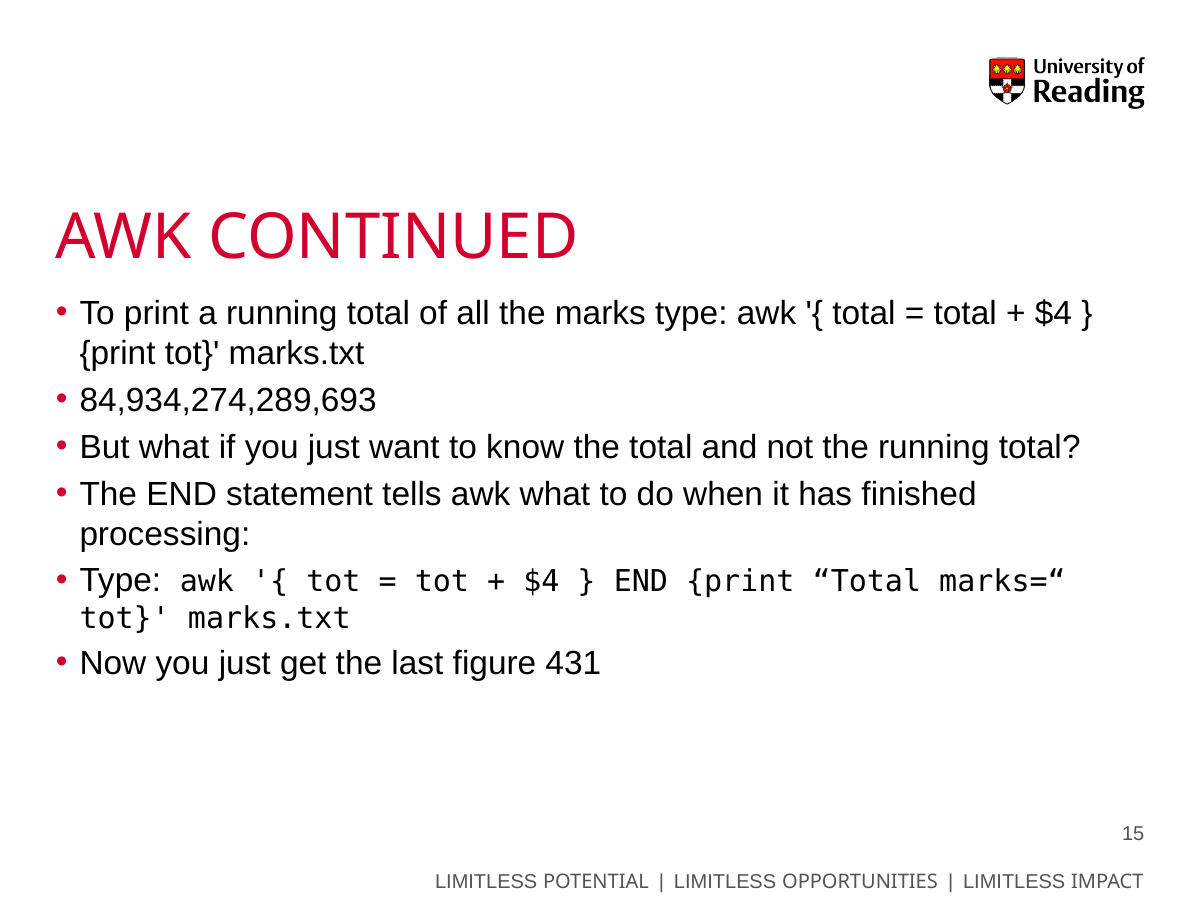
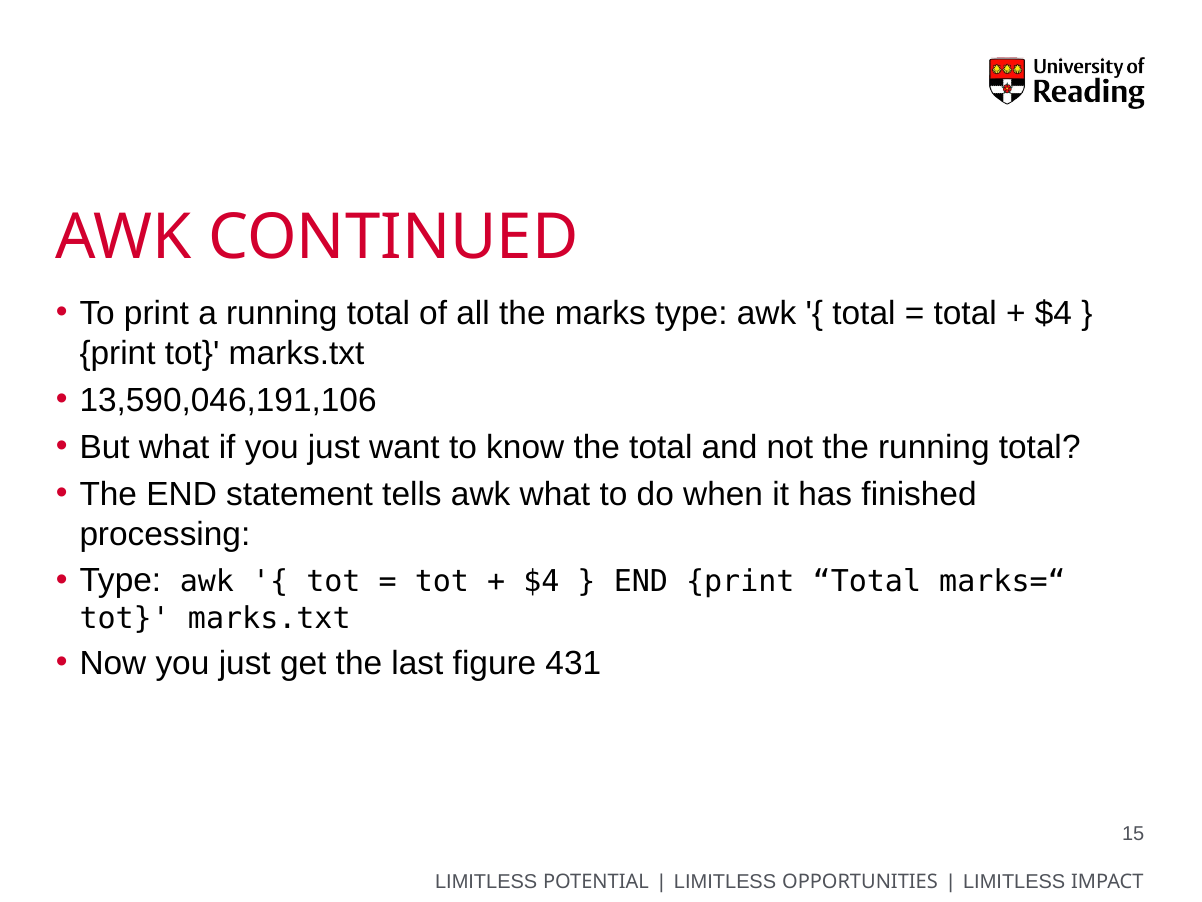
84,934,274,289,693: 84,934,274,289,693 -> 13,590,046,191,106
